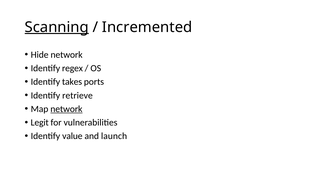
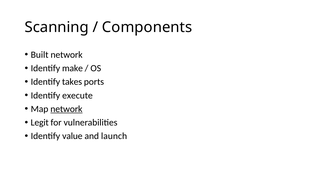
Scanning underline: present -> none
Incremented: Incremented -> Components
Hide: Hide -> Built
regex: regex -> make
retrieve: retrieve -> execute
